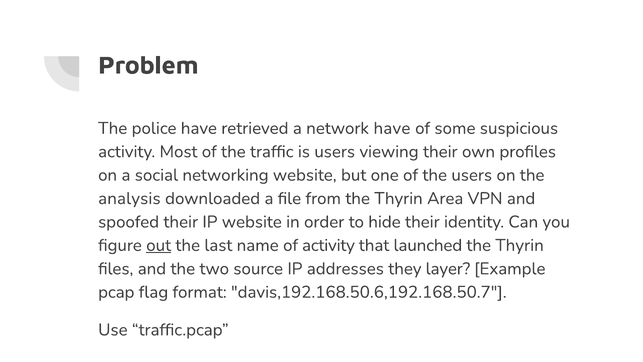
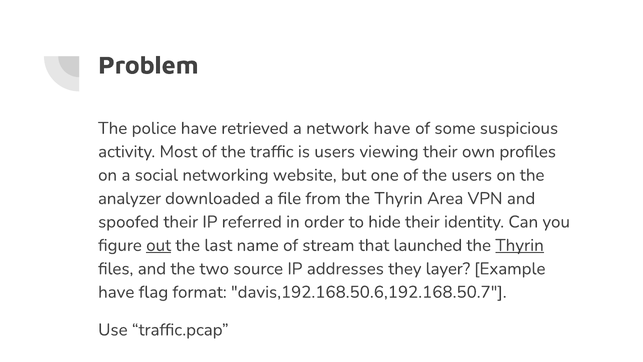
analysis: analysis -> analyzer
IP website: website -> referred
of activity: activity -> stream
Thyrin at (520, 245) underline: none -> present
pcap at (116, 292): pcap -> have
